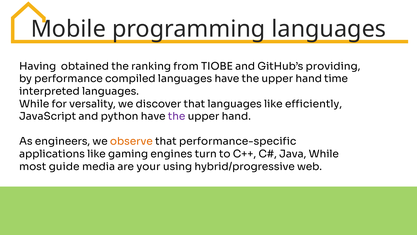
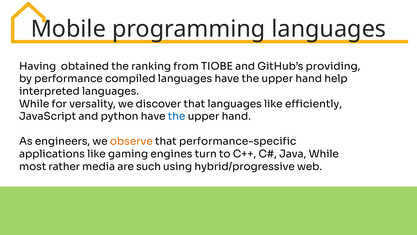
time: time -> help
the at (177, 116) colour: purple -> blue
guide: guide -> rather
your: your -> such
